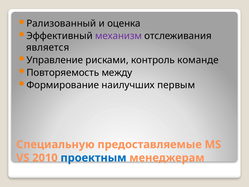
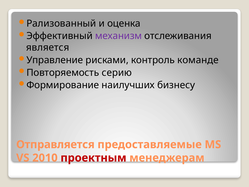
между: между -> серию
первым: первым -> бизнесу
Специальную: Специальную -> Отправляется
проектным colour: blue -> red
